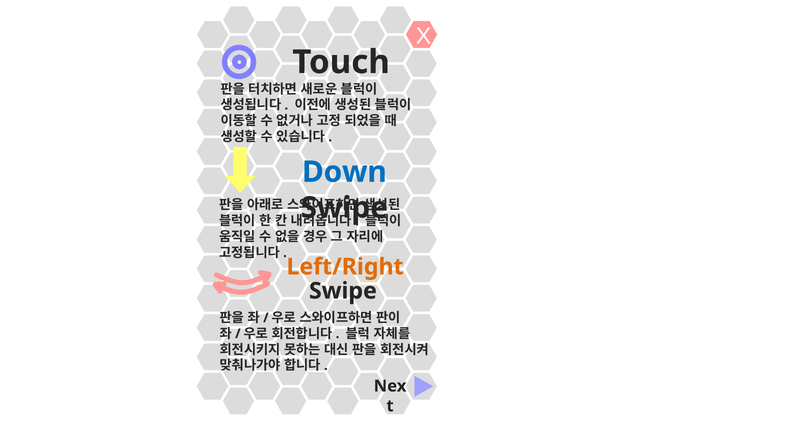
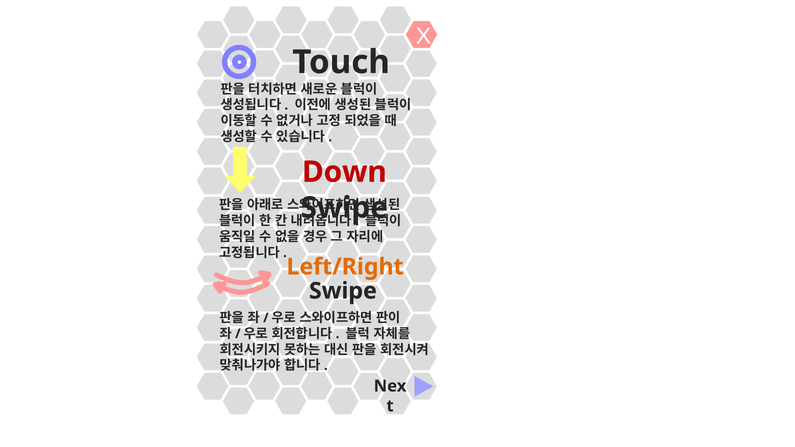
Down colour: blue -> red
